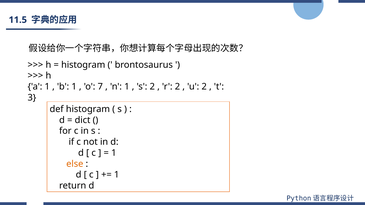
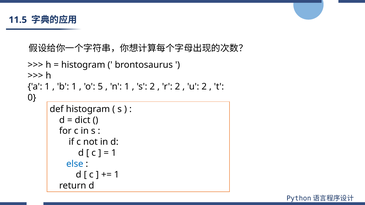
7: 7 -> 5
3: 3 -> 0
else colour: orange -> blue
